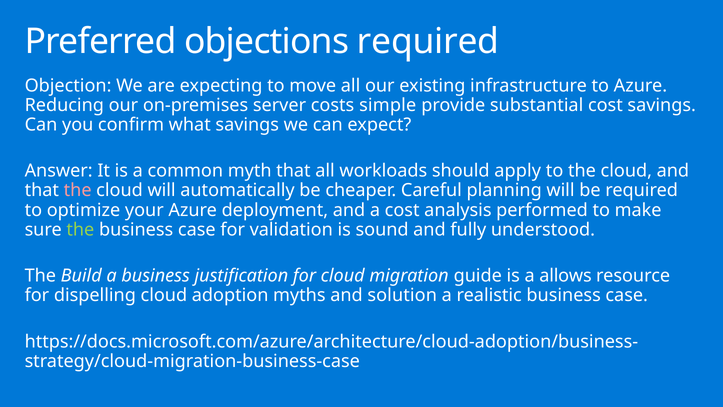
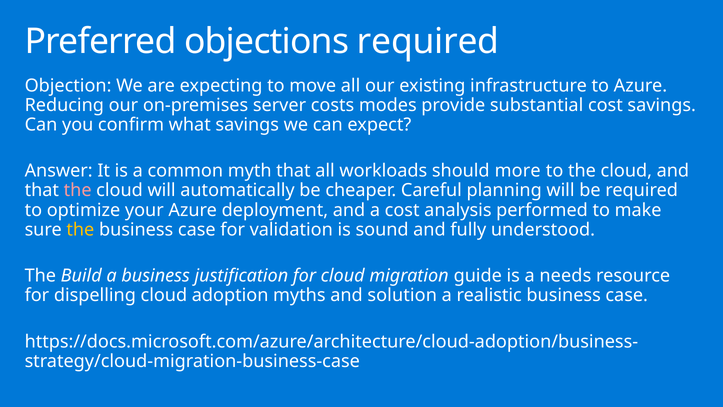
simple: simple -> modes
apply: apply -> more
the at (80, 229) colour: light green -> yellow
allows: allows -> needs
